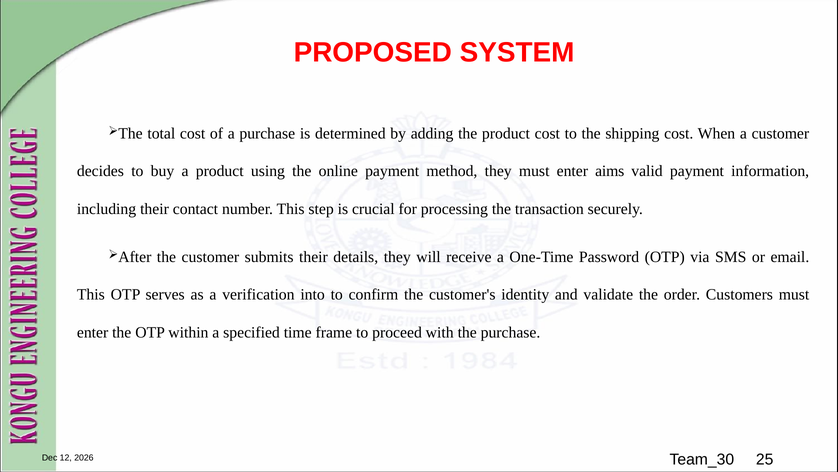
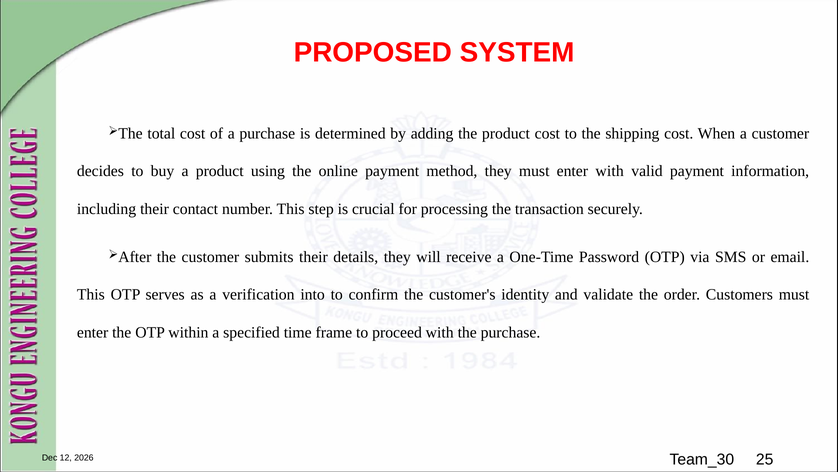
enter aims: aims -> with
